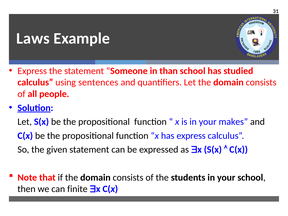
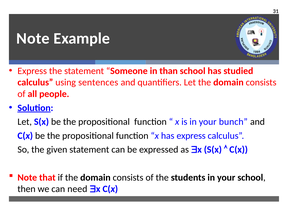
Laws at (33, 38): Laws -> Note
makes: makes -> bunch
finite: finite -> need
